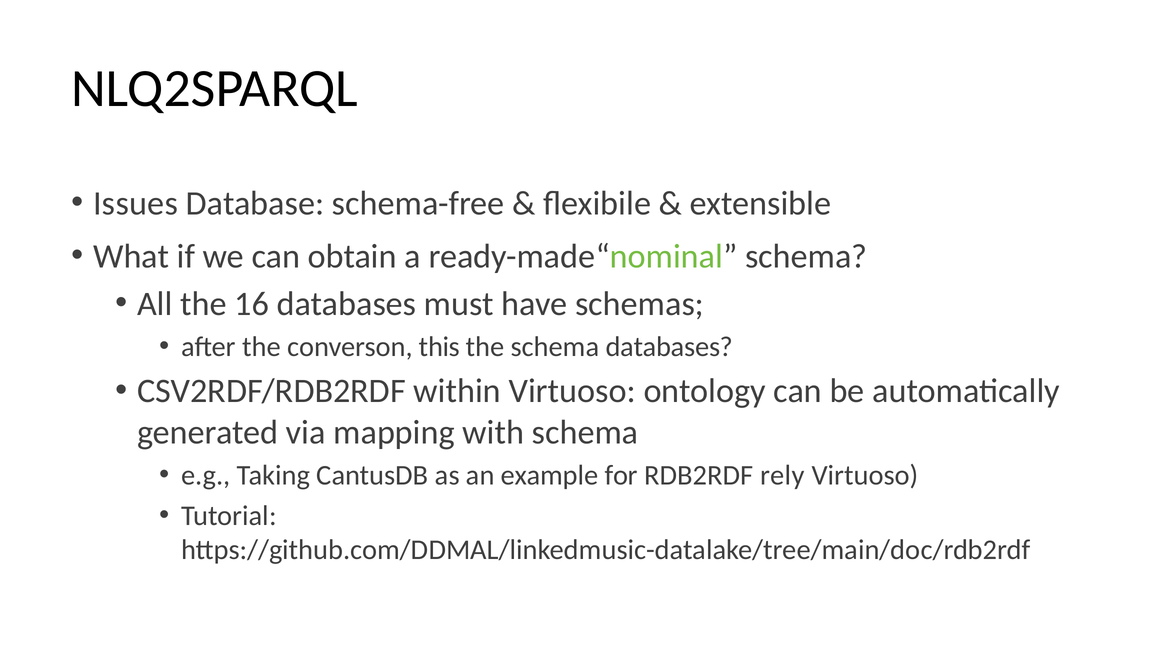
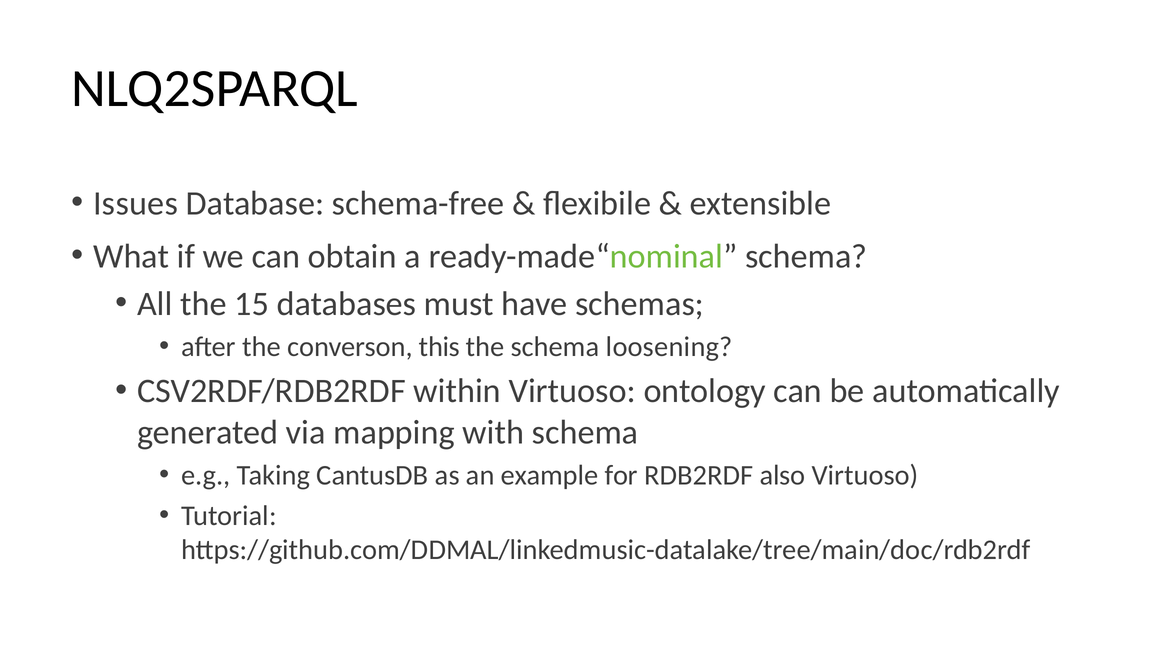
16: 16 -> 15
schema databases: databases -> loosening
rely: rely -> also
